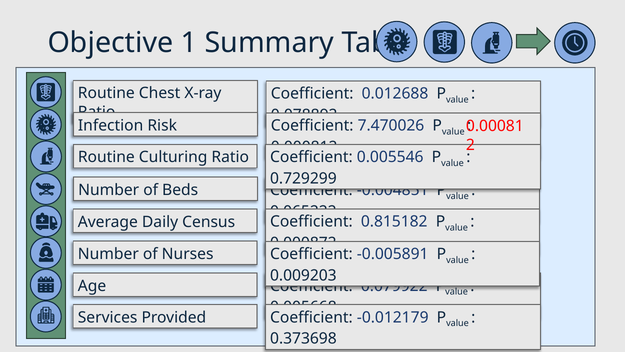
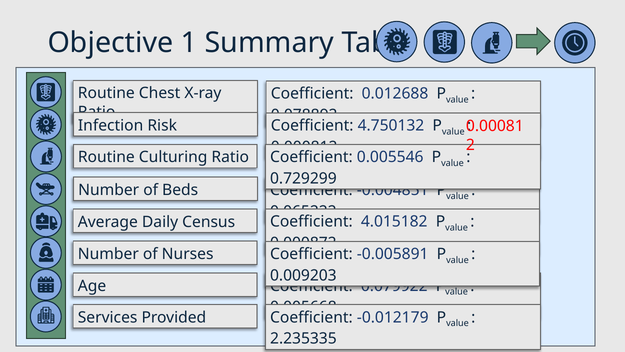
7.470026: 7.470026 -> 4.750132
0.815182: 0.815182 -> 4.015182
0.373698: 0.373698 -> 2.235335
